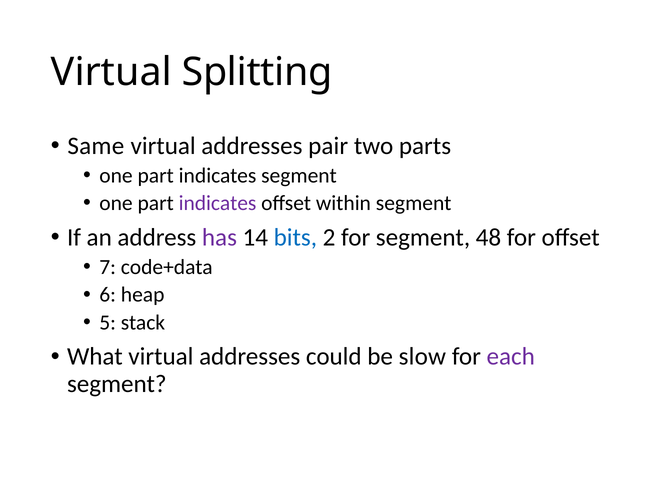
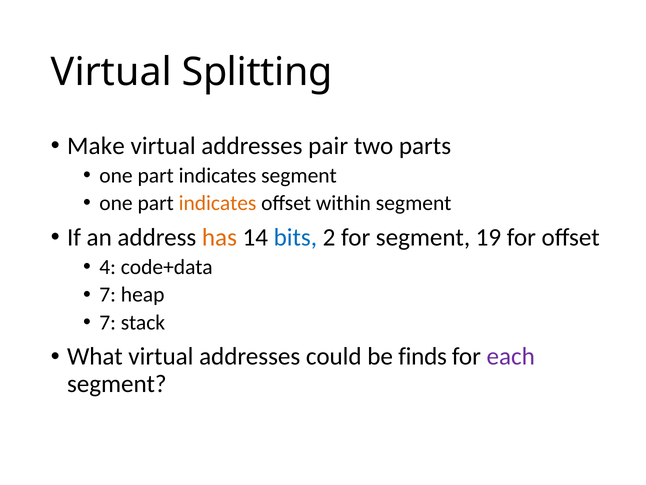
Same: Same -> Make
indicates at (218, 203) colour: purple -> orange
has colour: purple -> orange
48: 48 -> 19
7: 7 -> 4
6 at (108, 295): 6 -> 7
5 at (108, 322): 5 -> 7
slow: slow -> finds
